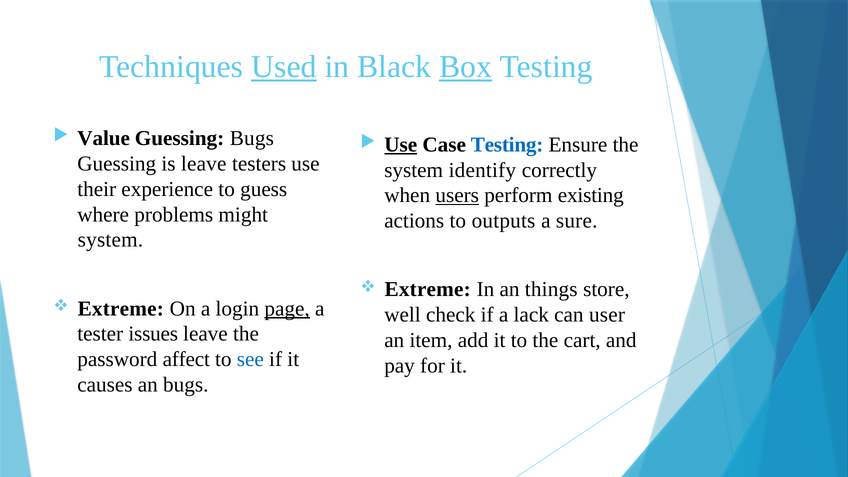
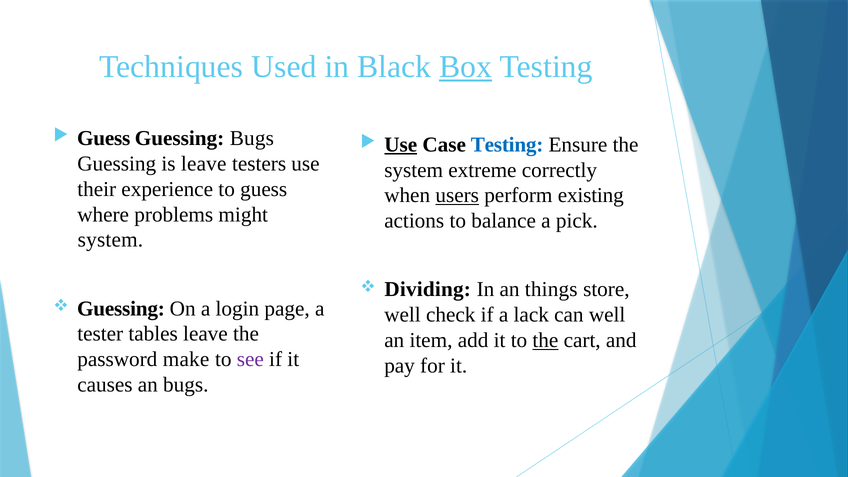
Used underline: present -> none
Value at (104, 138): Value -> Guess
identify: identify -> extreme
outputs: outputs -> balance
sure: sure -> pick
Extreme at (428, 289): Extreme -> Dividing
Extreme at (121, 309): Extreme -> Guessing
page underline: present -> none
can user: user -> well
issues: issues -> tables
the at (545, 340) underline: none -> present
affect: affect -> make
see colour: blue -> purple
